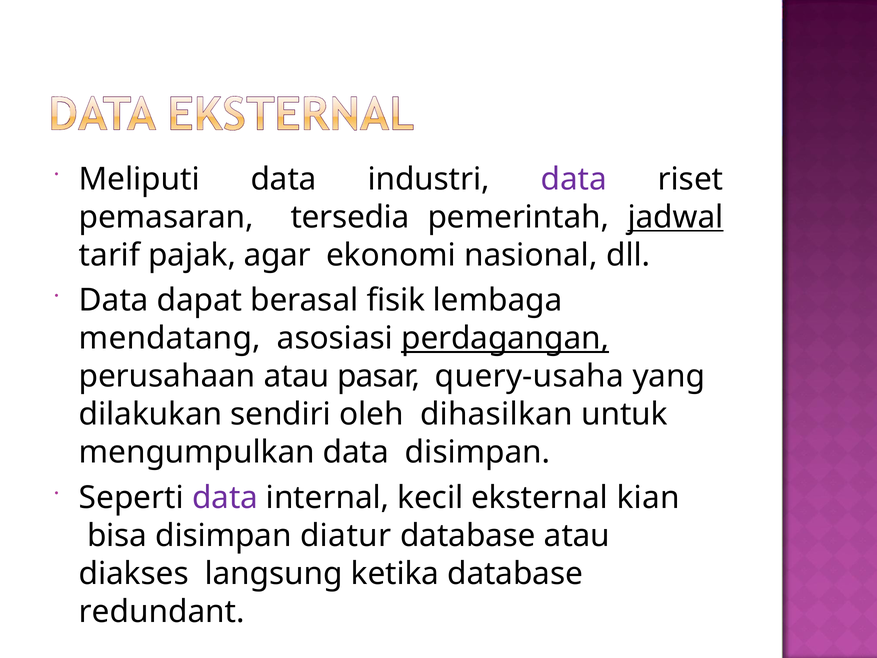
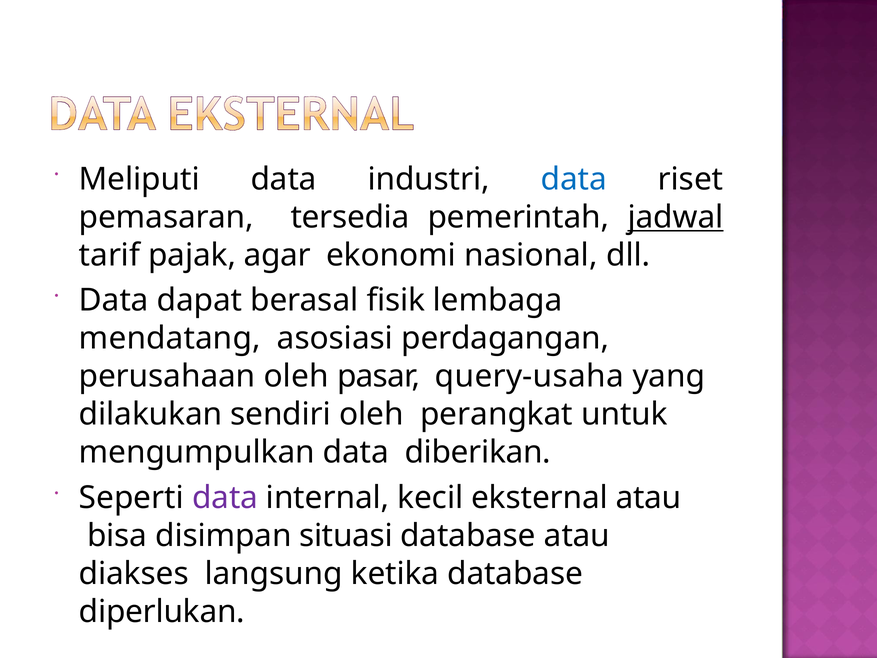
data at (574, 179) colour: purple -> blue
perdagangan underline: present -> none
perusahaan atau: atau -> oleh
dihasilkan: dihasilkan -> perangkat
data disimpan: disimpan -> diberikan
eksternal kian: kian -> atau
diatur: diatur -> situasi
redundant: redundant -> diperlukan
